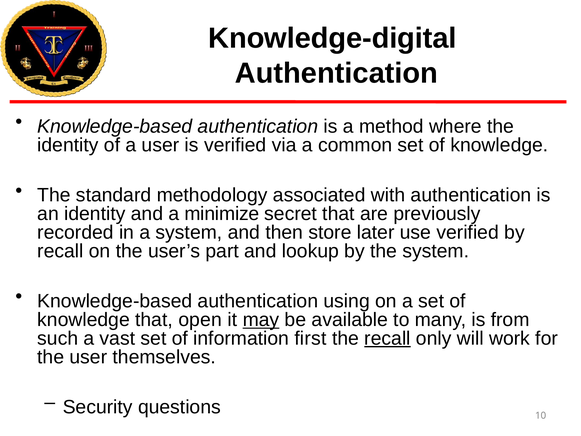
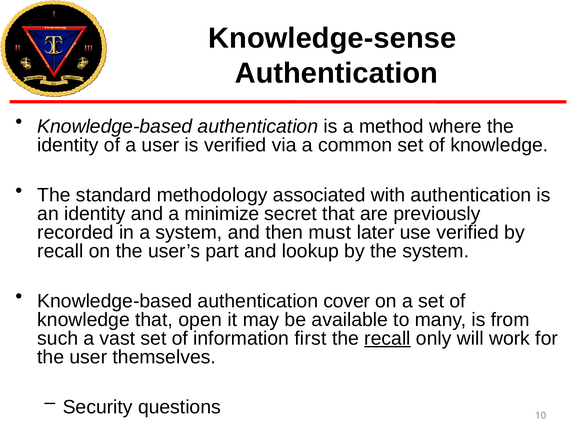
Knowledge-digital: Knowledge-digital -> Knowledge-sense
store: store -> must
using: using -> cover
may underline: present -> none
